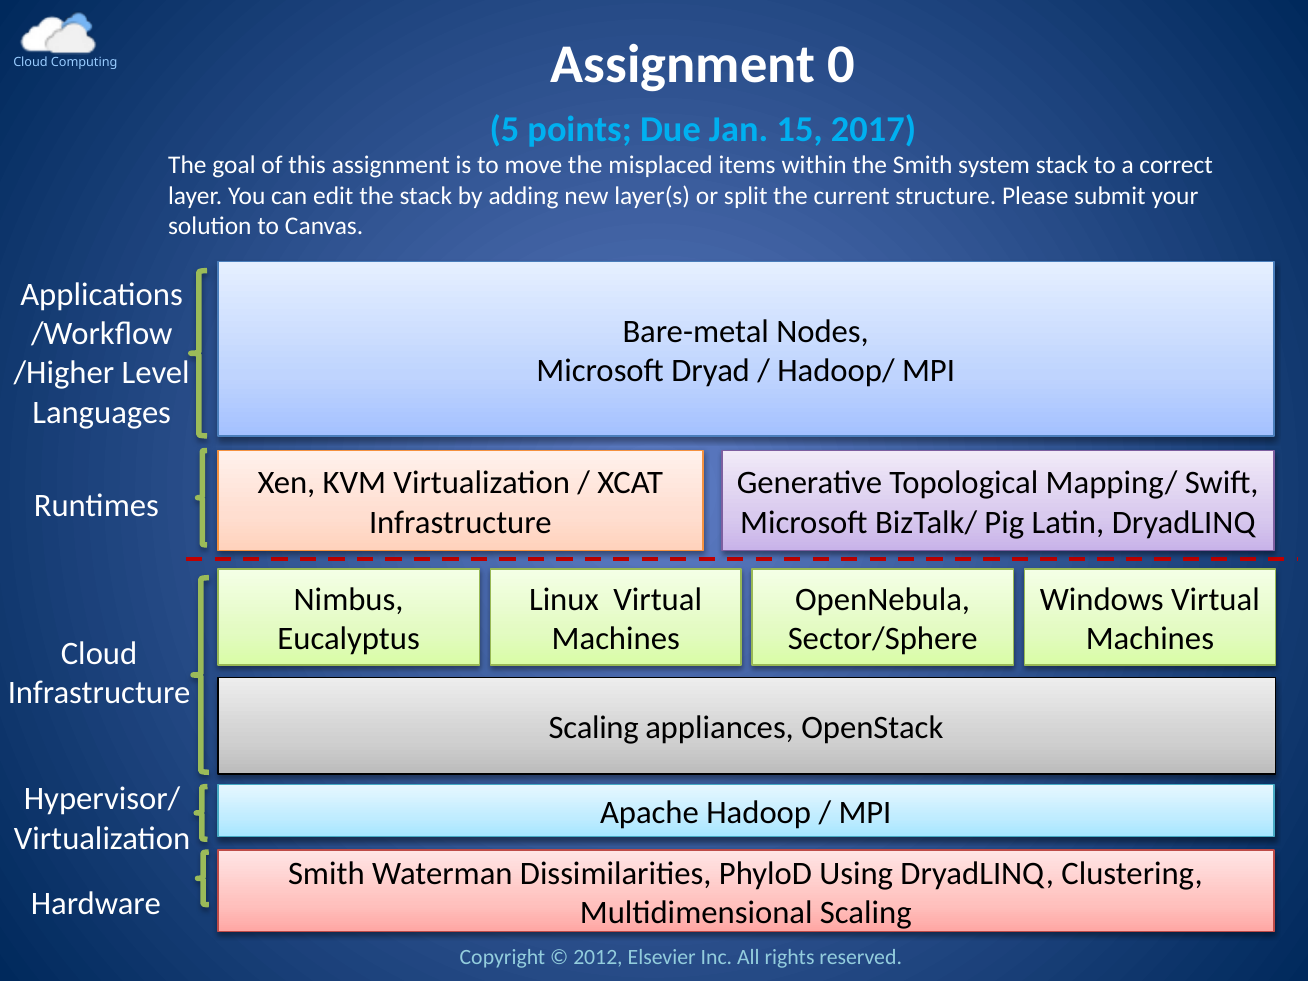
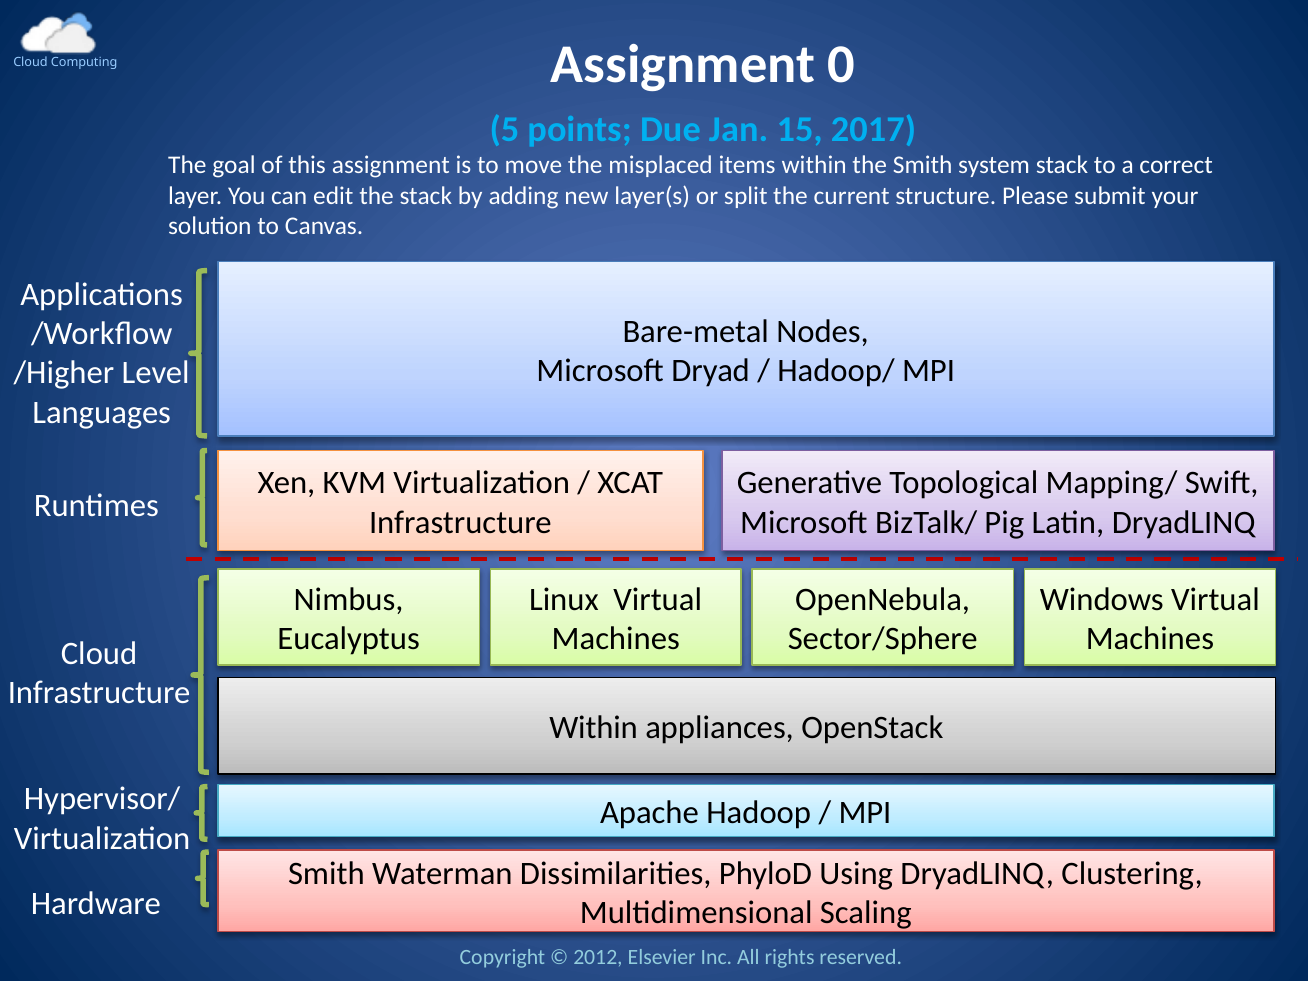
Scaling at (594, 728): Scaling -> Within
